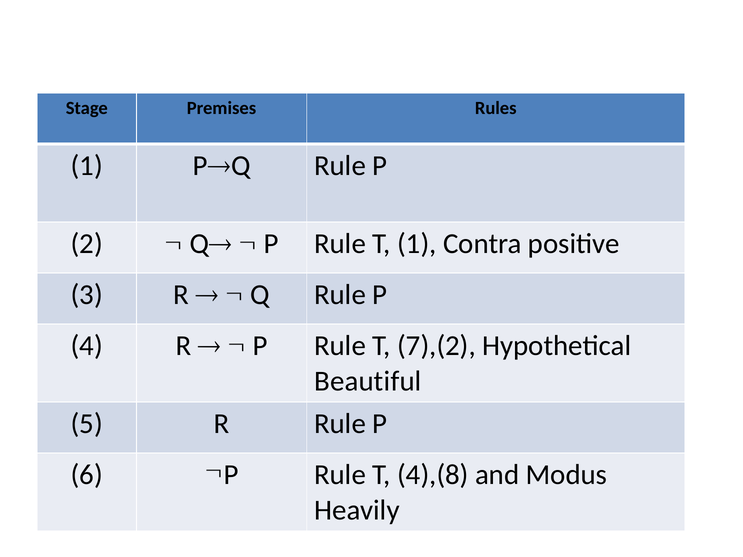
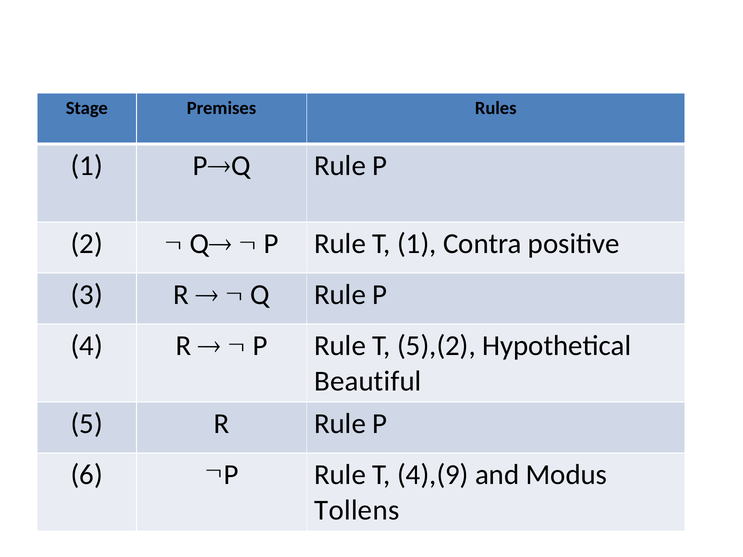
7),(2: 7),(2 -> 5),(2
4),(8: 4),(8 -> 4),(9
Heavily: Heavily -> Tollens
